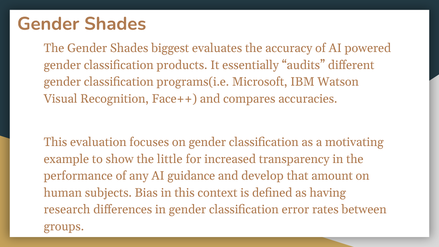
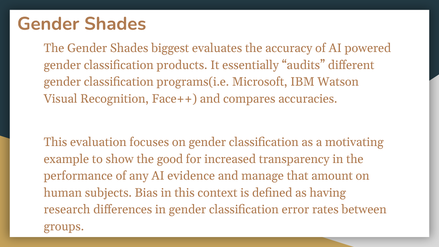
little: little -> good
guidance: guidance -> evidence
develop: develop -> manage
